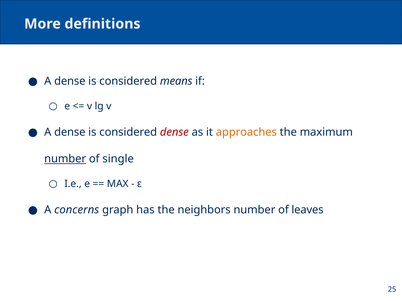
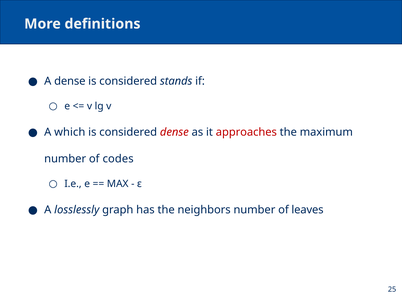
means: means -> stands
dense at (70, 133): dense -> which
approaches colour: orange -> red
number at (65, 159) underline: present -> none
single: single -> codes
concerns: concerns -> losslessly
